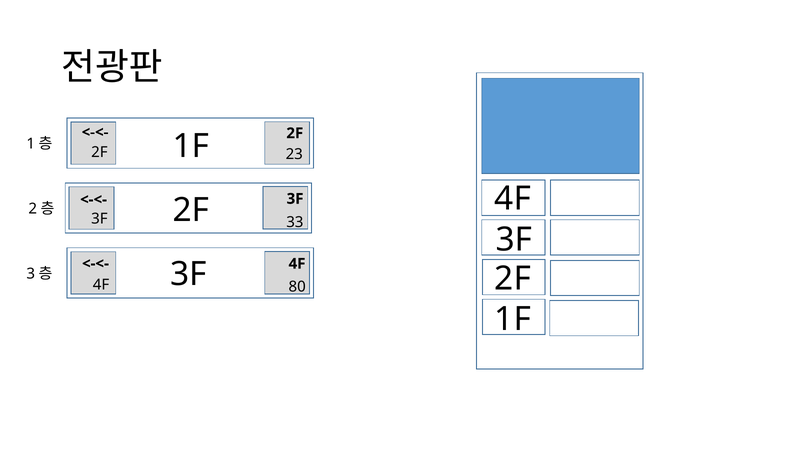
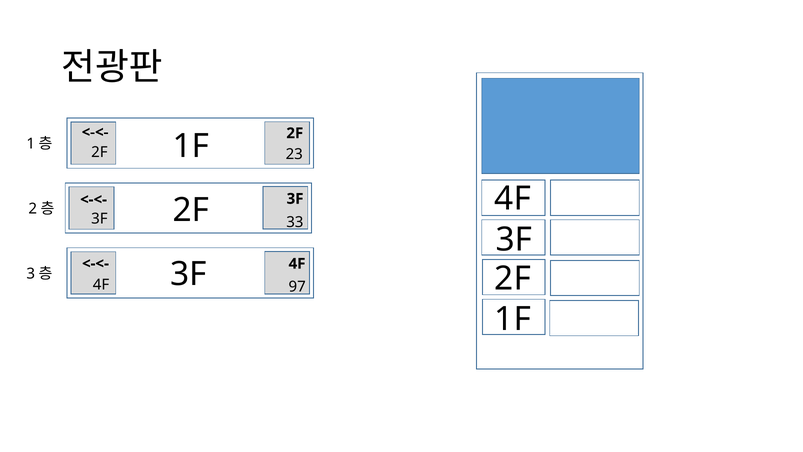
80: 80 -> 97
